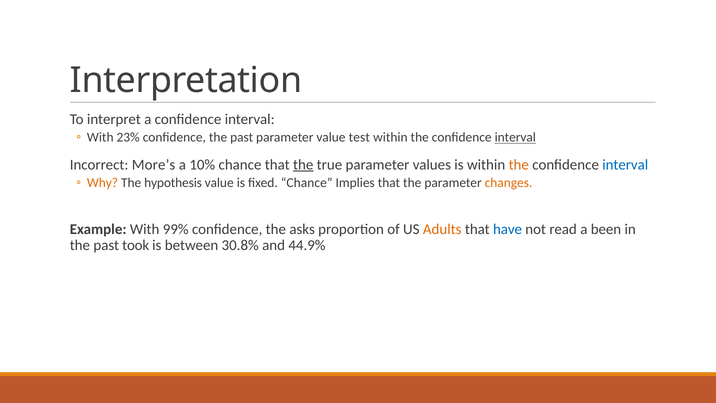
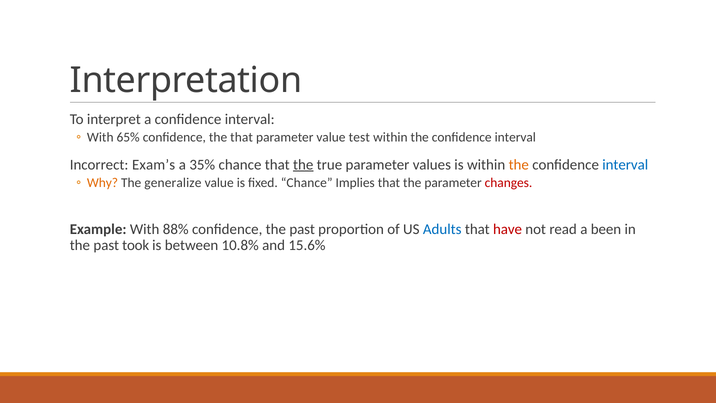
23%: 23% -> 65%
confidence the past: past -> that
interval at (515, 137) underline: present -> none
More’s: More’s -> Exam’s
10%: 10% -> 35%
hypothesis: hypothesis -> generalize
changes colour: orange -> red
99%: 99% -> 88%
confidence the asks: asks -> past
Adults colour: orange -> blue
have colour: blue -> red
30.8%: 30.8% -> 10.8%
44.9%: 44.9% -> 15.6%
